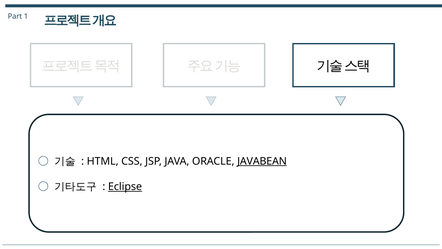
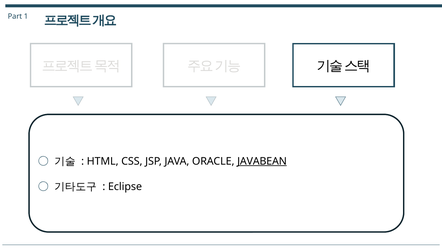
Eclipse underline: present -> none
